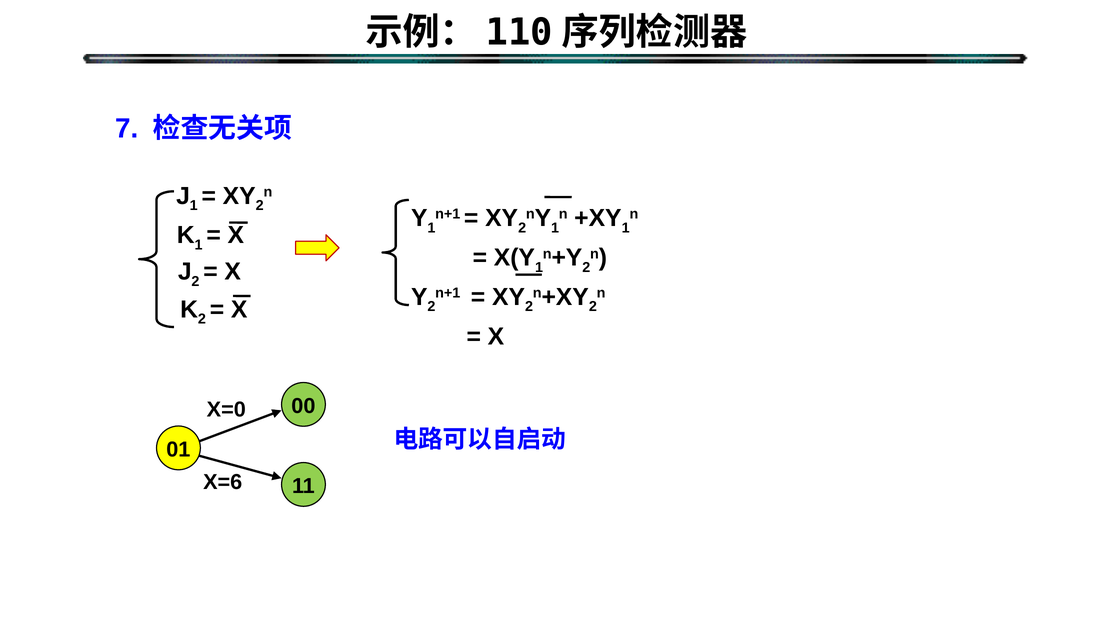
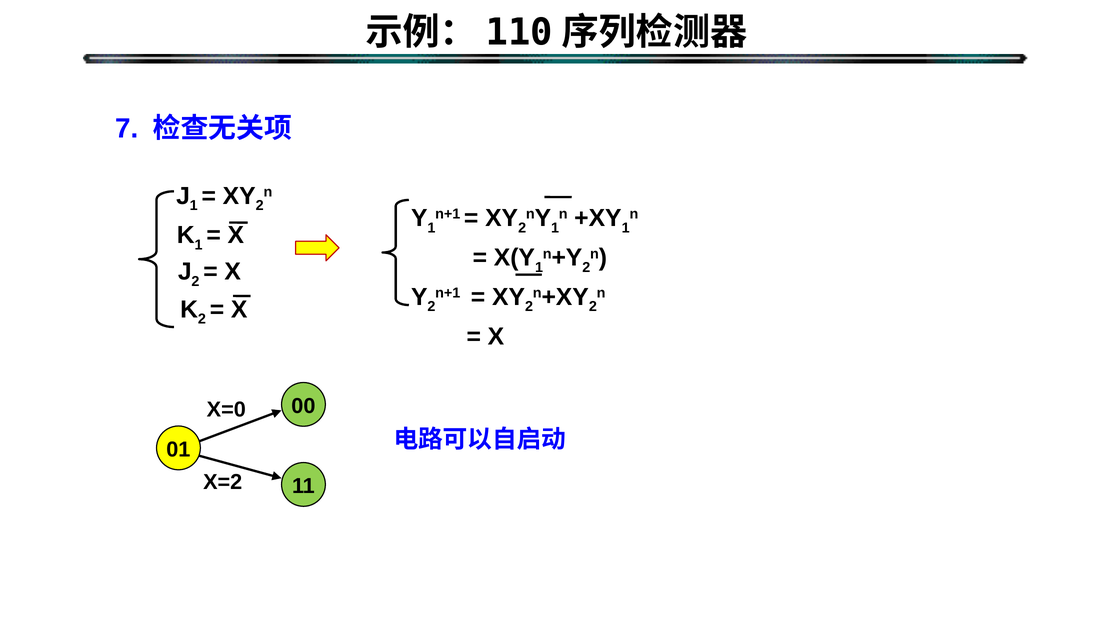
X=6: X=6 -> X=2
